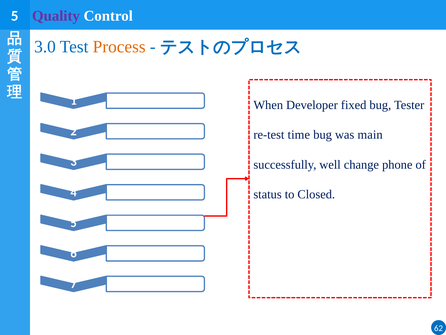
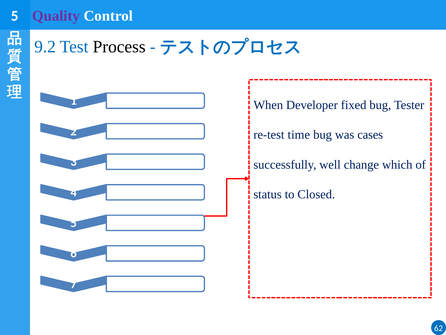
3.0: 3.0 -> 9.2
Process colour: orange -> black
main: main -> cases
phone: phone -> which
